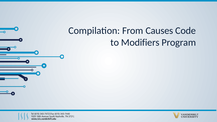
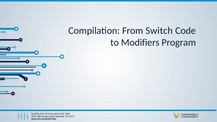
Causes: Causes -> Switch
